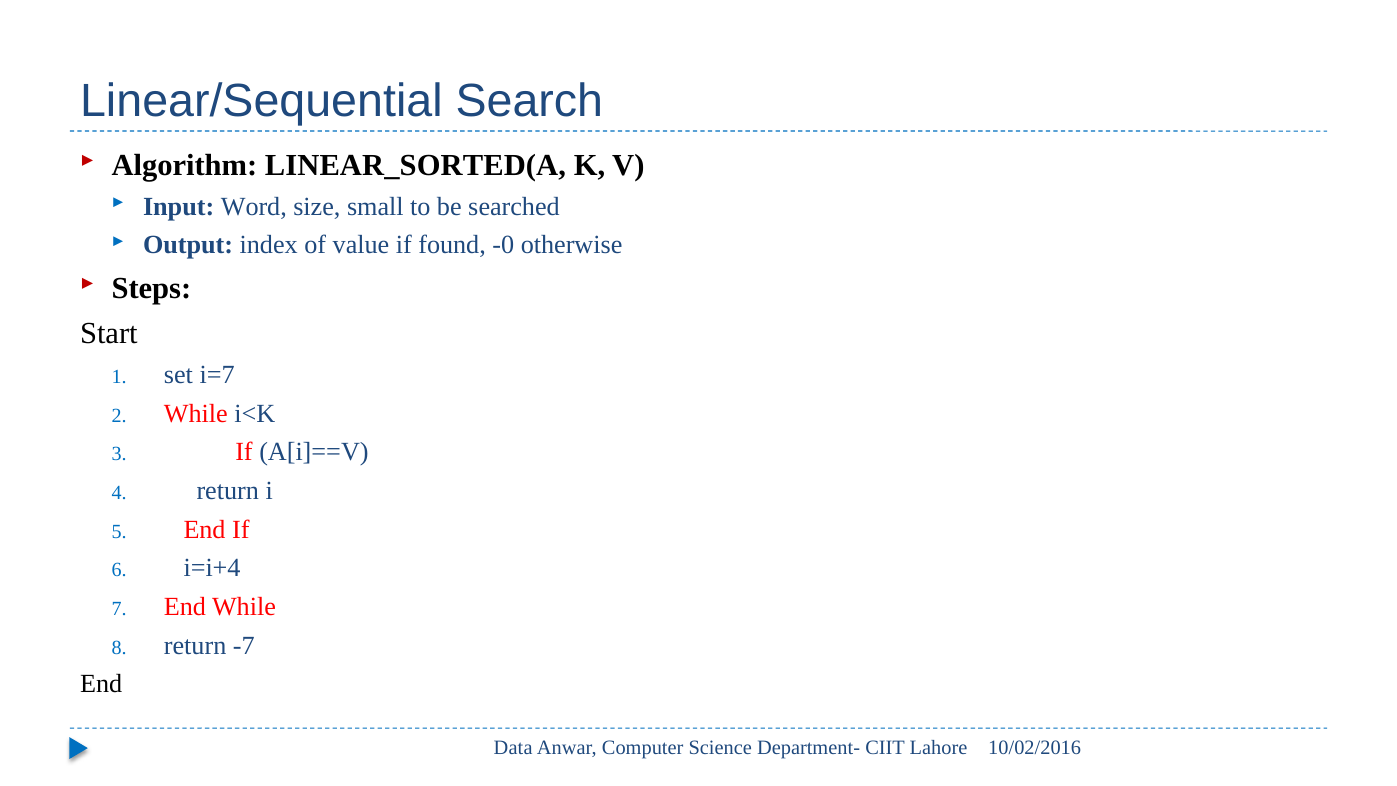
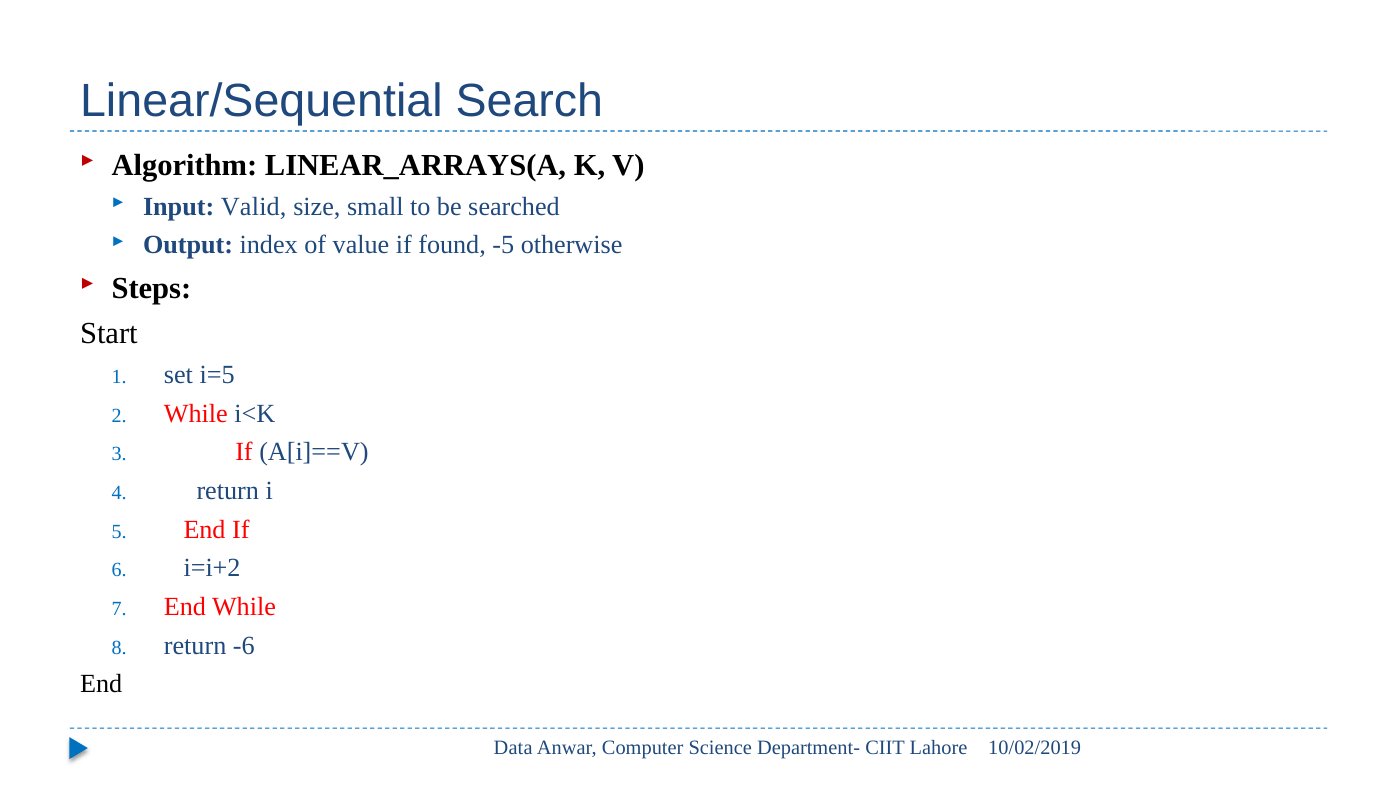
LINEAR_SORTED(A: LINEAR_SORTED(A -> LINEAR_ARRAYS(A
Word: Word -> Valid
-0: -0 -> -5
i=7: i=7 -> i=5
i=i+4: i=i+4 -> i=i+2
-7: -7 -> -6
10/02/2016: 10/02/2016 -> 10/02/2019
